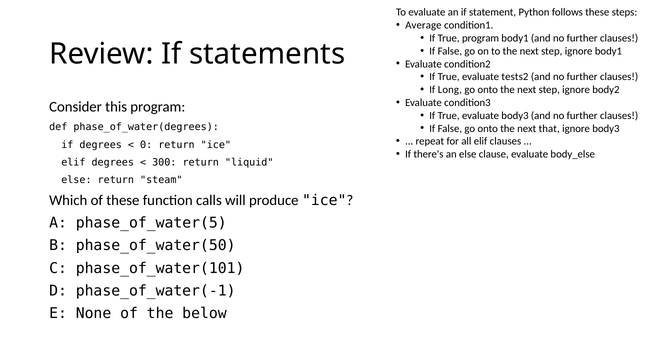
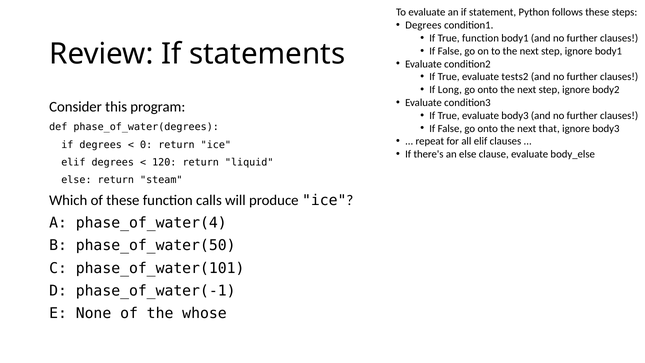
Average at (423, 25): Average -> Degrees
True program: program -> function
300: 300 -> 120
phase_of_water(5: phase_of_water(5 -> phase_of_water(4
below: below -> whose
